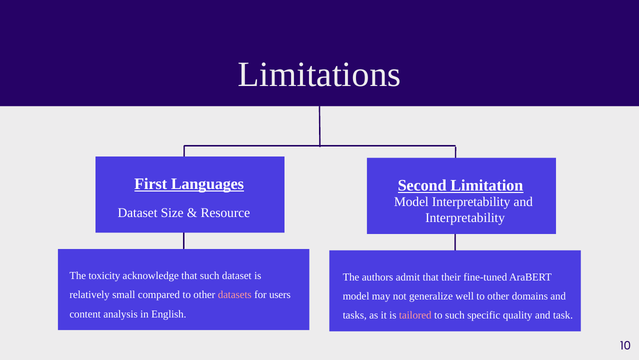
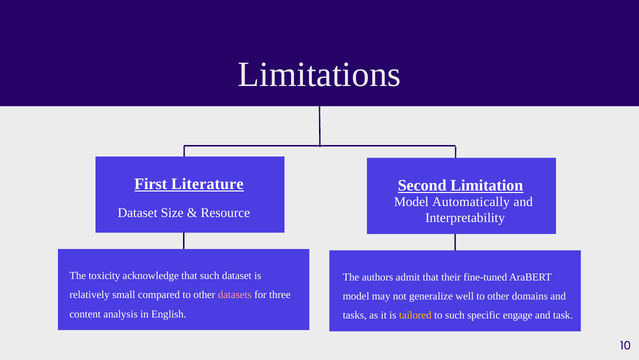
Languages: Languages -> Literature
Model Interpretability: Interpretability -> Automatically
users: users -> three
tailored colour: pink -> yellow
quality: quality -> engage
